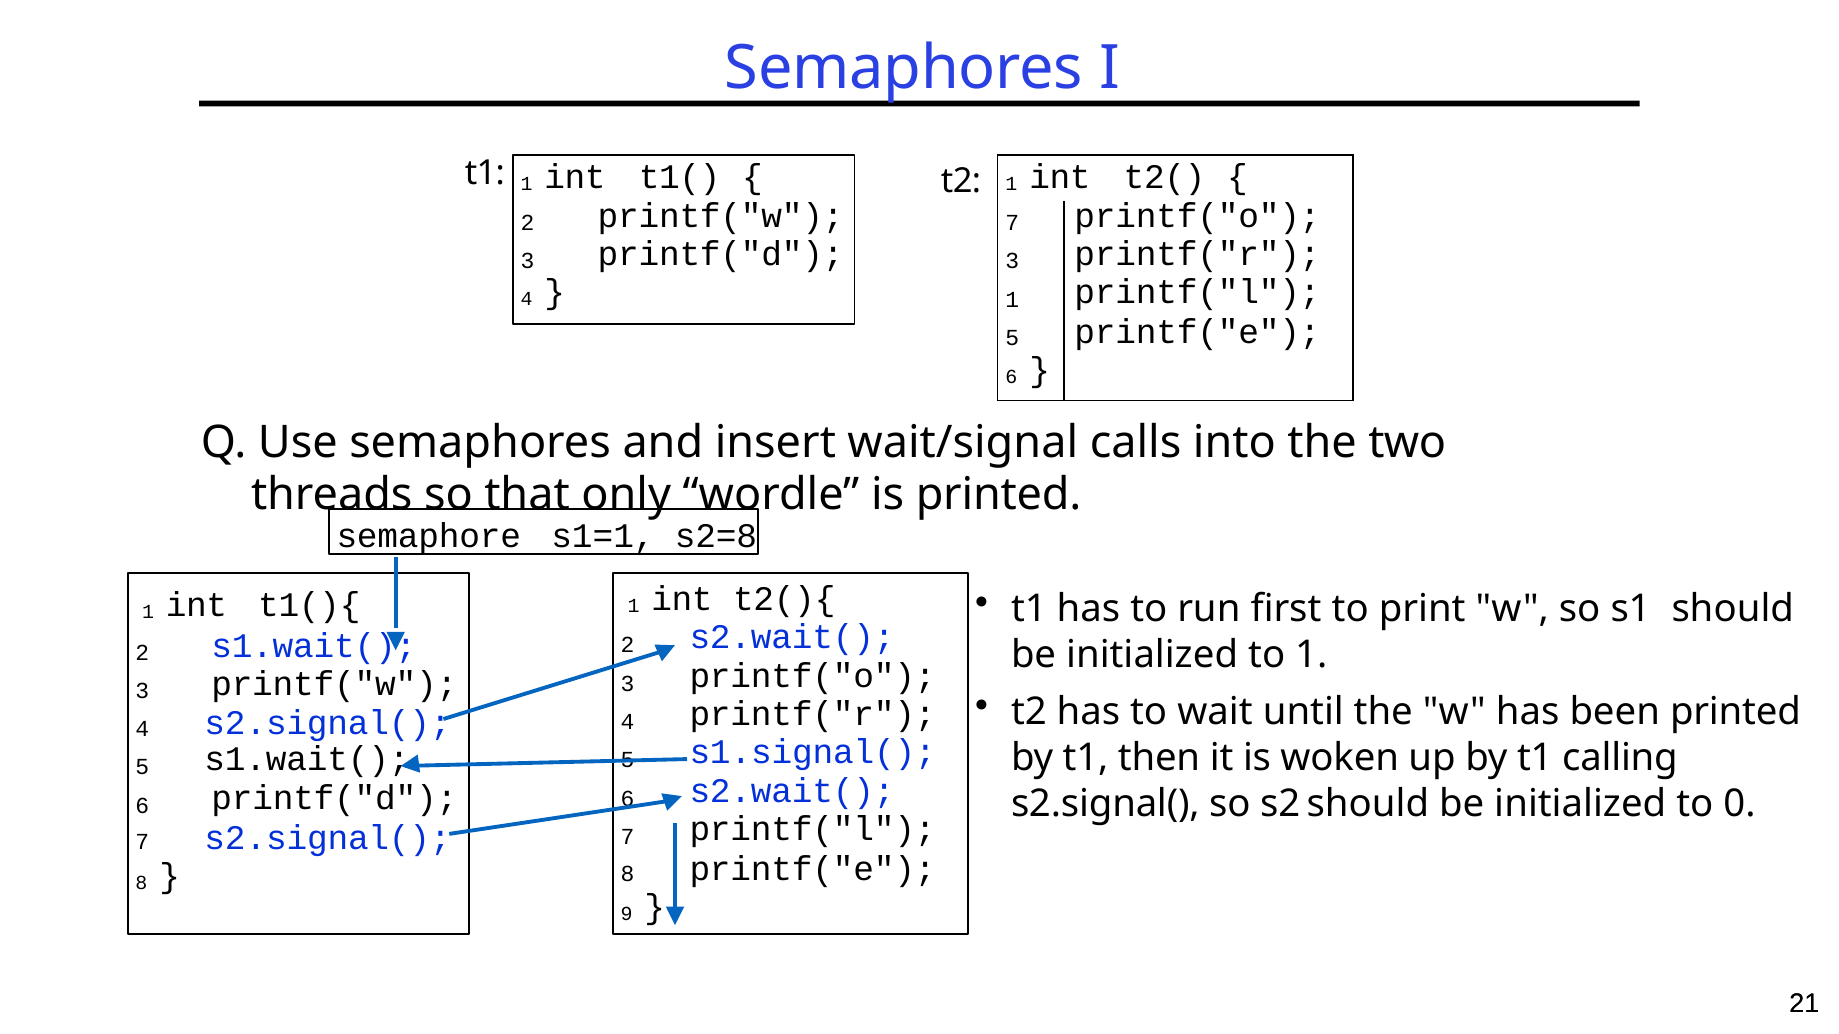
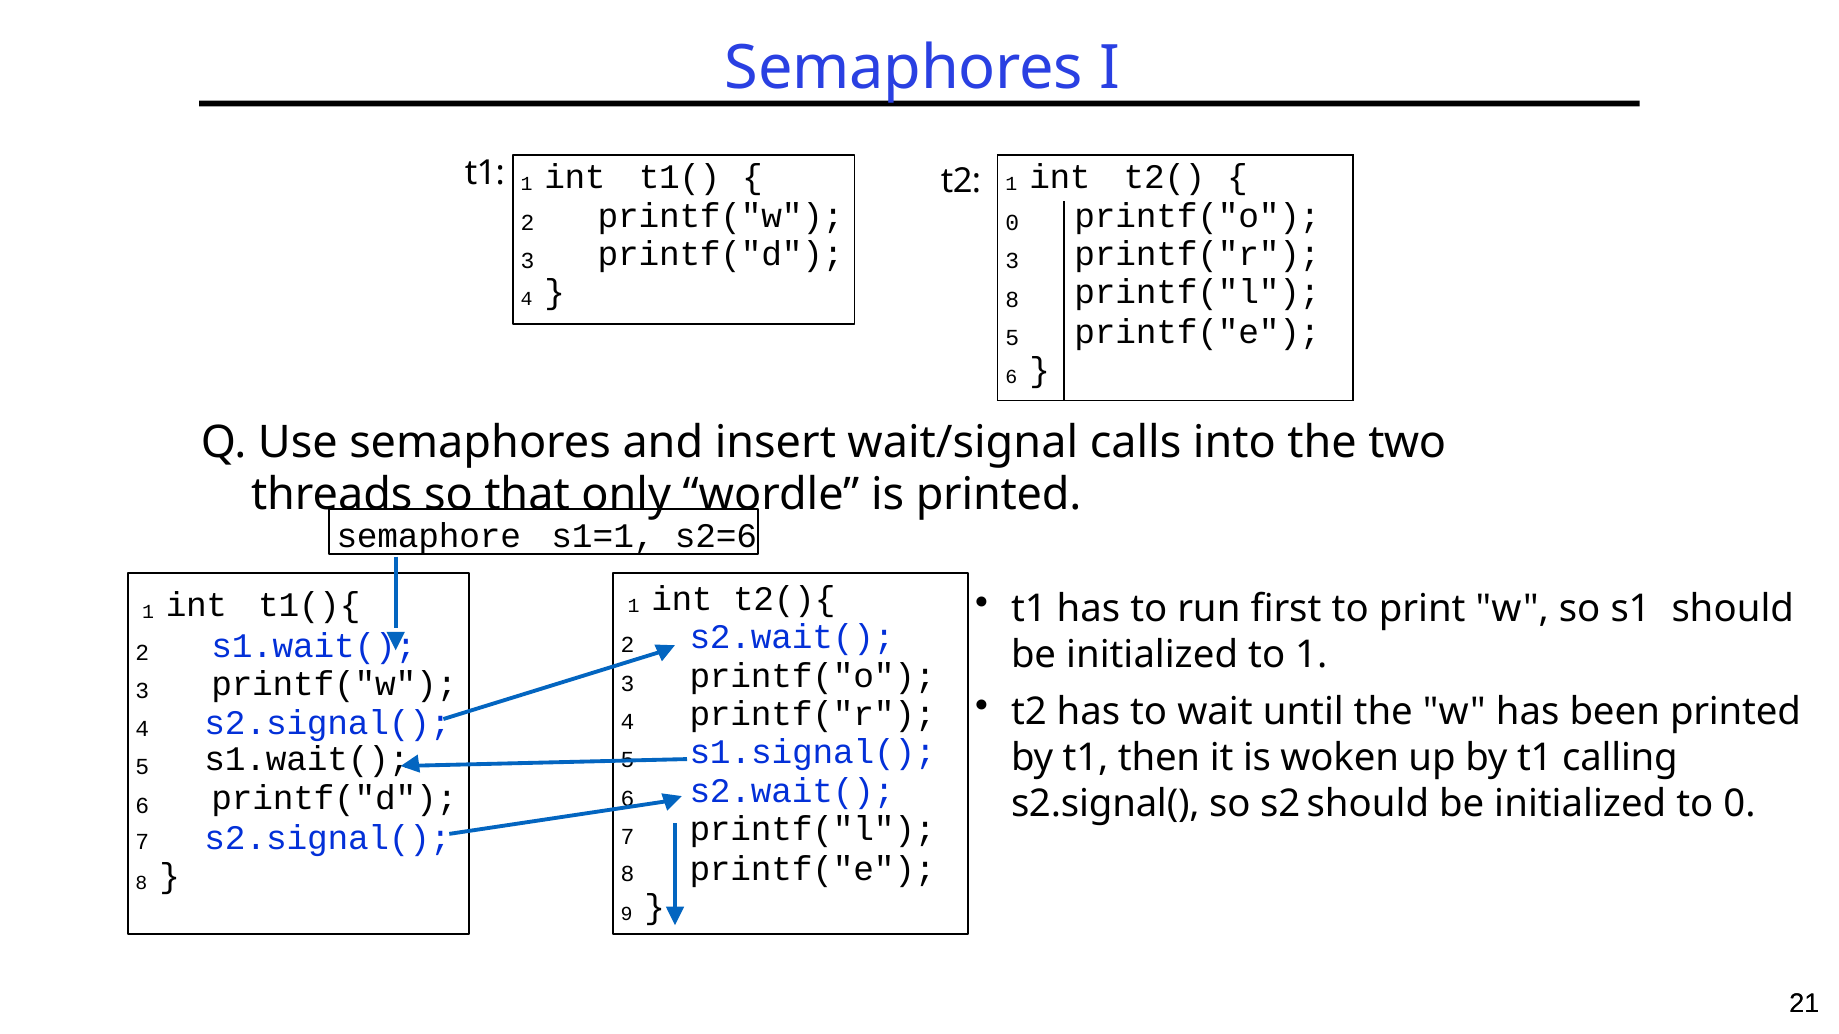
printf("w 7: 7 -> 0
1 at (1012, 300): 1 -> 8
s2=8: s2=8 -> s2=6
